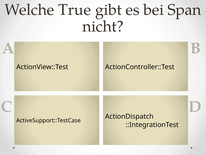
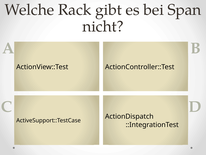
True: True -> Rack
